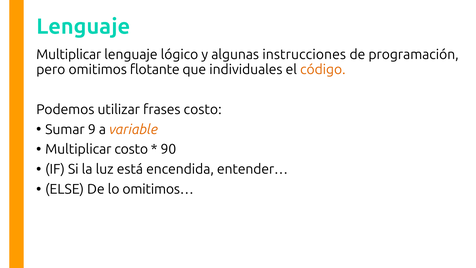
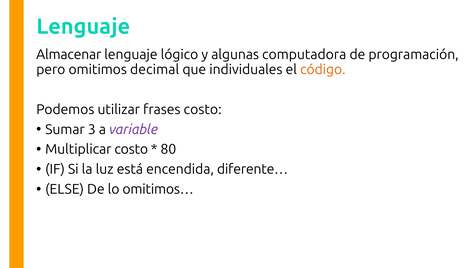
Multiplicar at (69, 54): Multiplicar -> Almacenar
instrucciones: instrucciones -> computadora
flotante: flotante -> decimal
9: 9 -> 3
variable colour: orange -> purple
90: 90 -> 80
entender…: entender… -> diferente…
